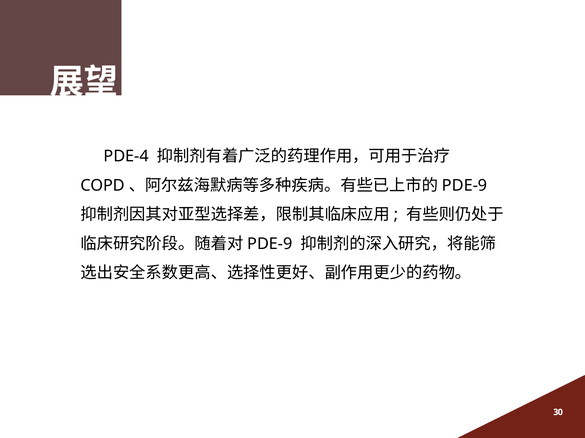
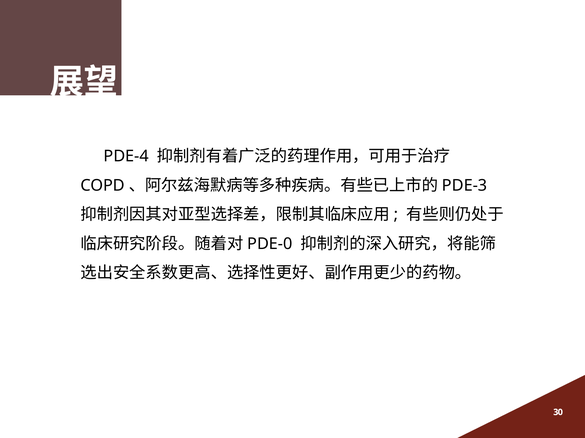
PDE-9 at (465, 186): PDE-9 -> PDE-3
PDE-9 at (270, 244): PDE-9 -> PDE-0
